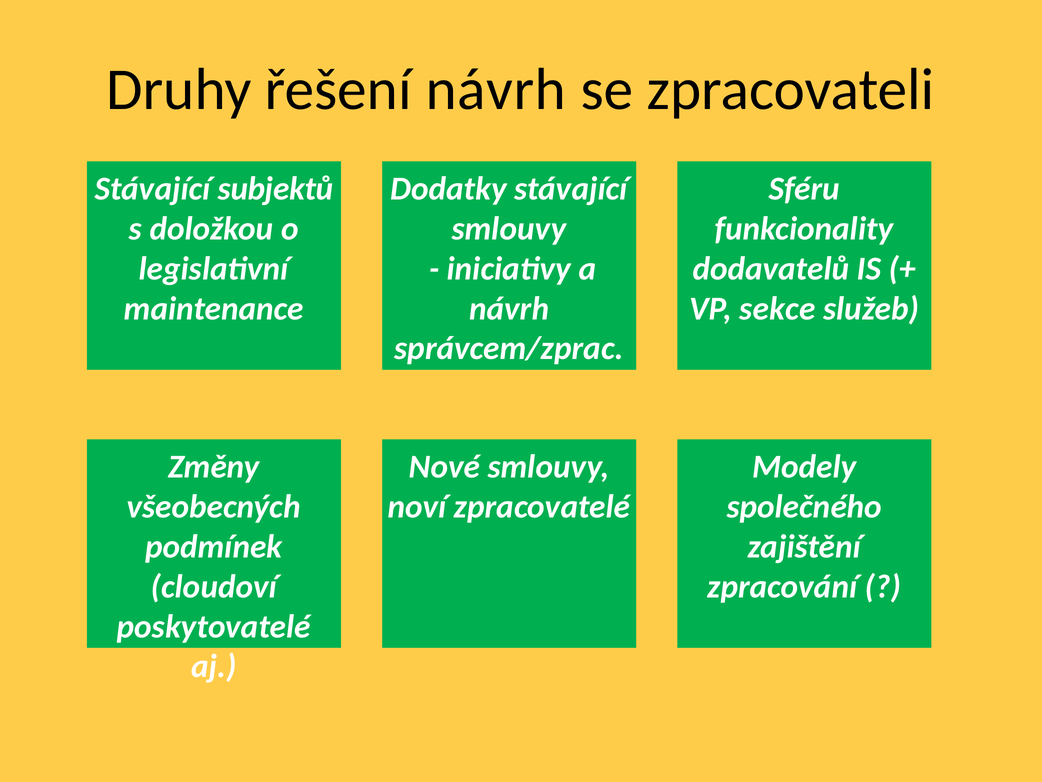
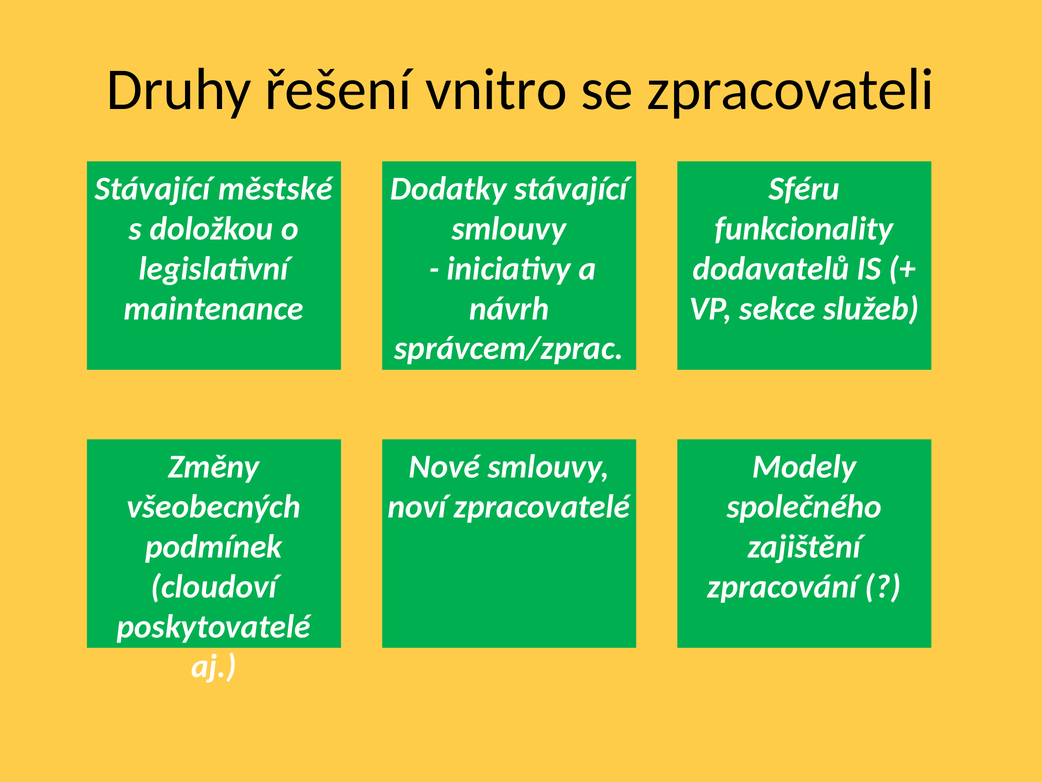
řešení návrh: návrh -> vnitro
subjektů: subjektů -> městské
